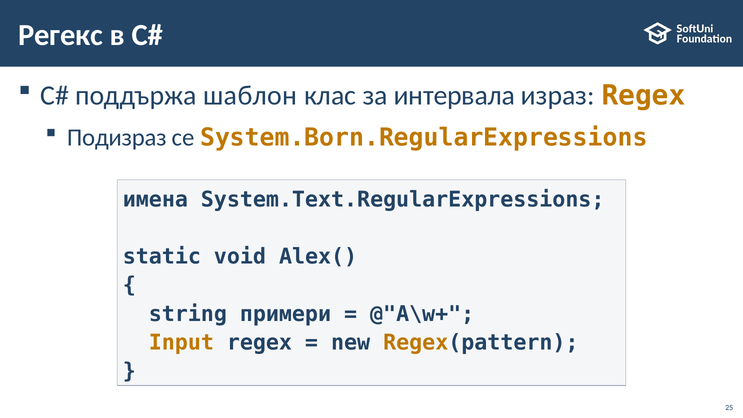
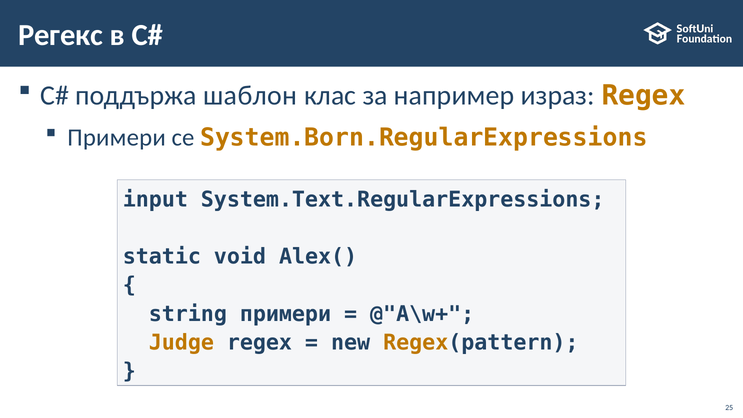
интервала: интервала -> например
Подизраз at (117, 138): Подизраз -> Примери
имена: имена -> input
Input: Input -> Judge
